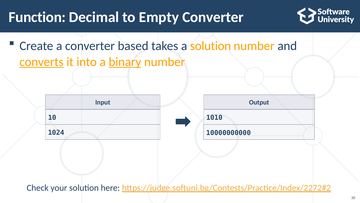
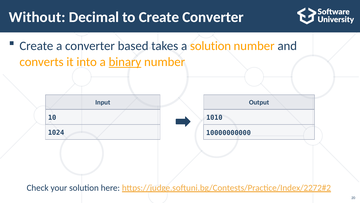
Function: Function -> Without
to Empty: Empty -> Create
converts underline: present -> none
